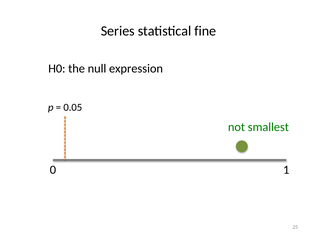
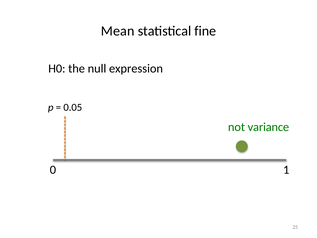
Series: Series -> Mean
smallest: smallest -> variance
